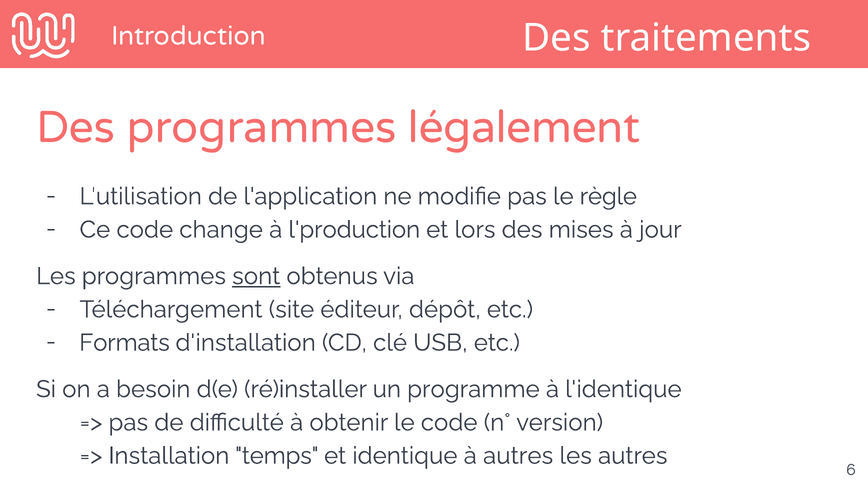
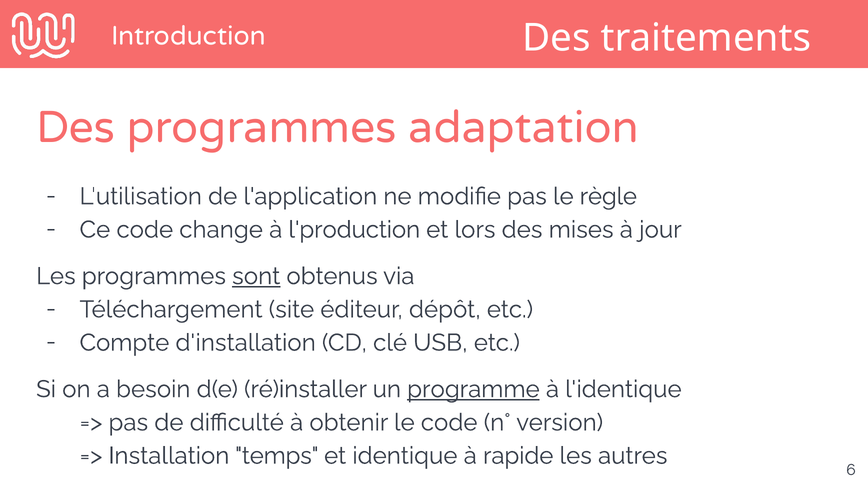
légalement: légalement -> adaptation
Formats: Formats -> Compte
programme underline: none -> present
à autres: autres -> rapide
